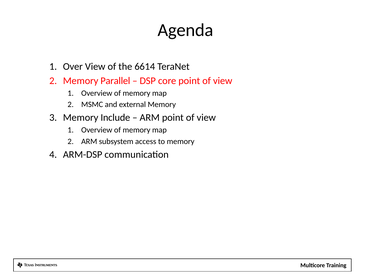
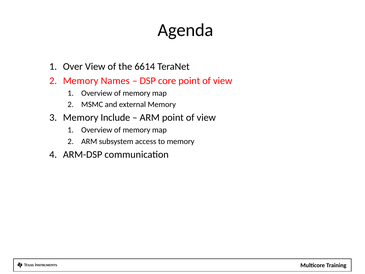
Parallel: Parallel -> Names
